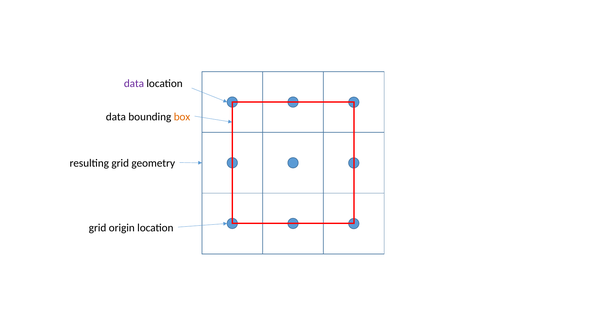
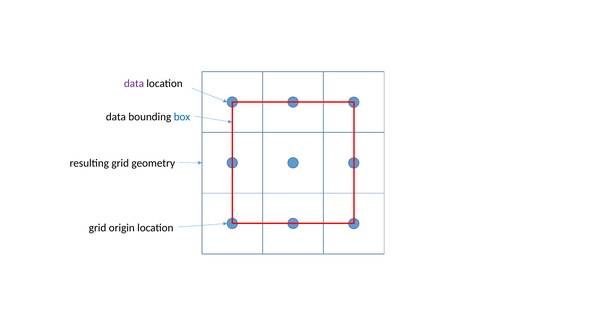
box colour: orange -> blue
